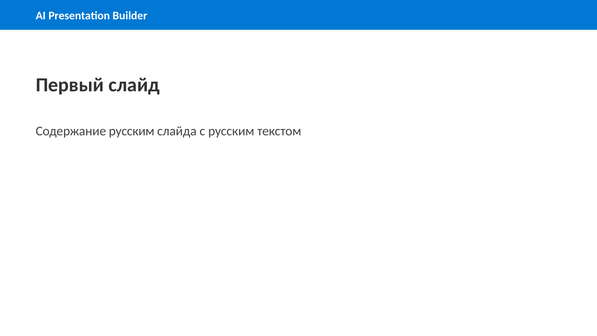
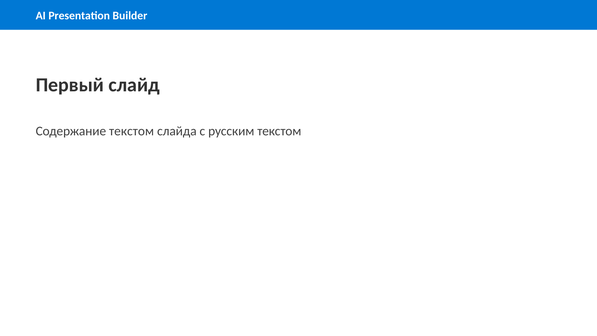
Содержание русским: русским -> текстом
